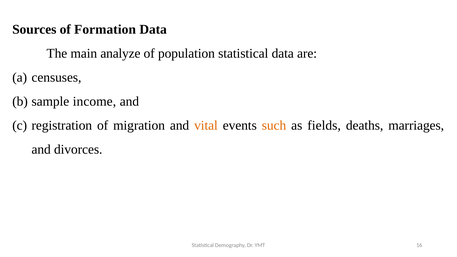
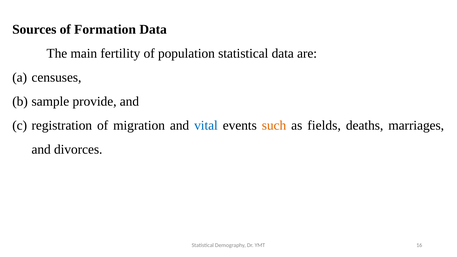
analyze: analyze -> fertility
income: income -> provide
vital colour: orange -> blue
